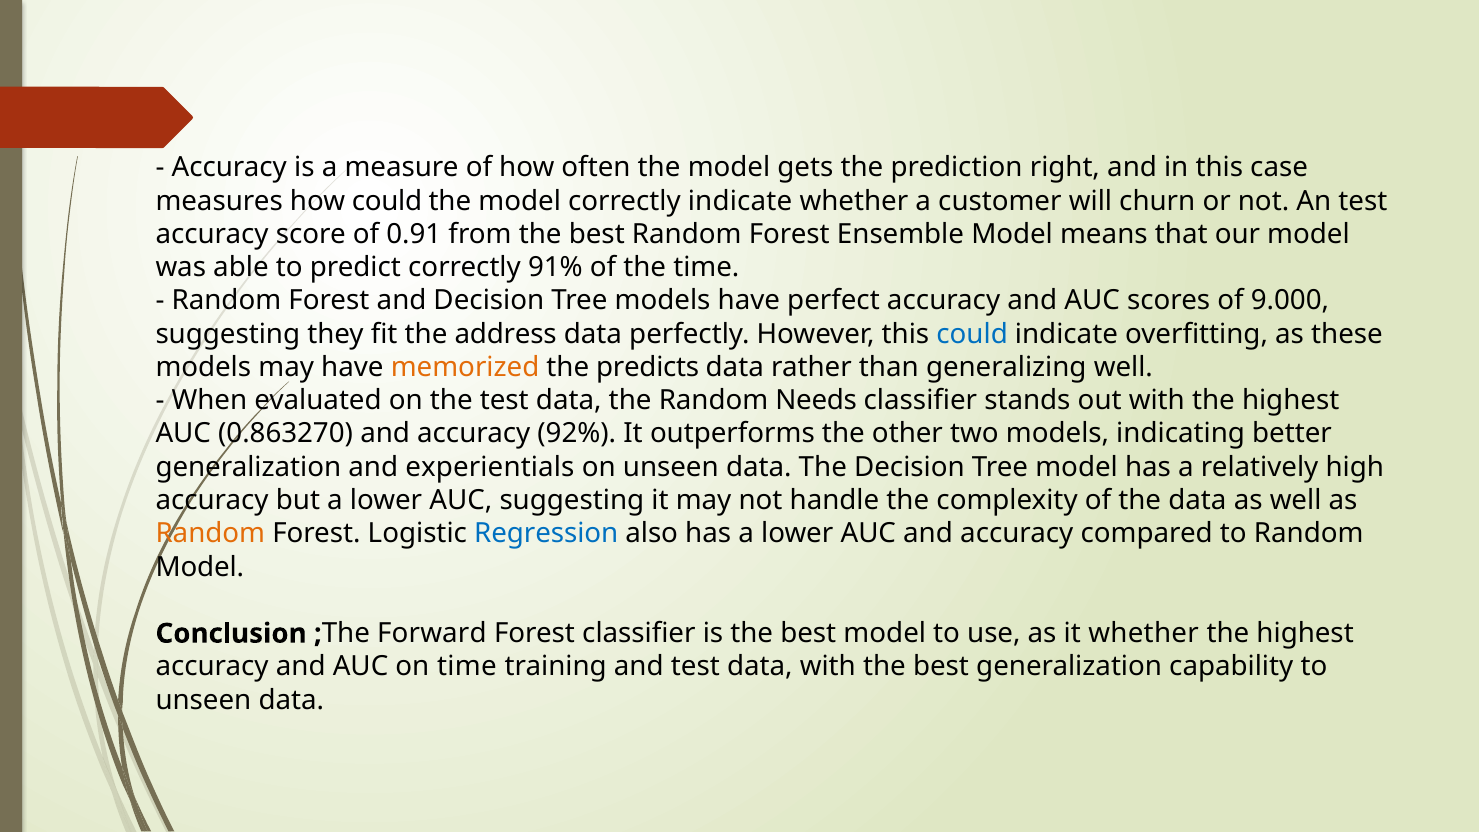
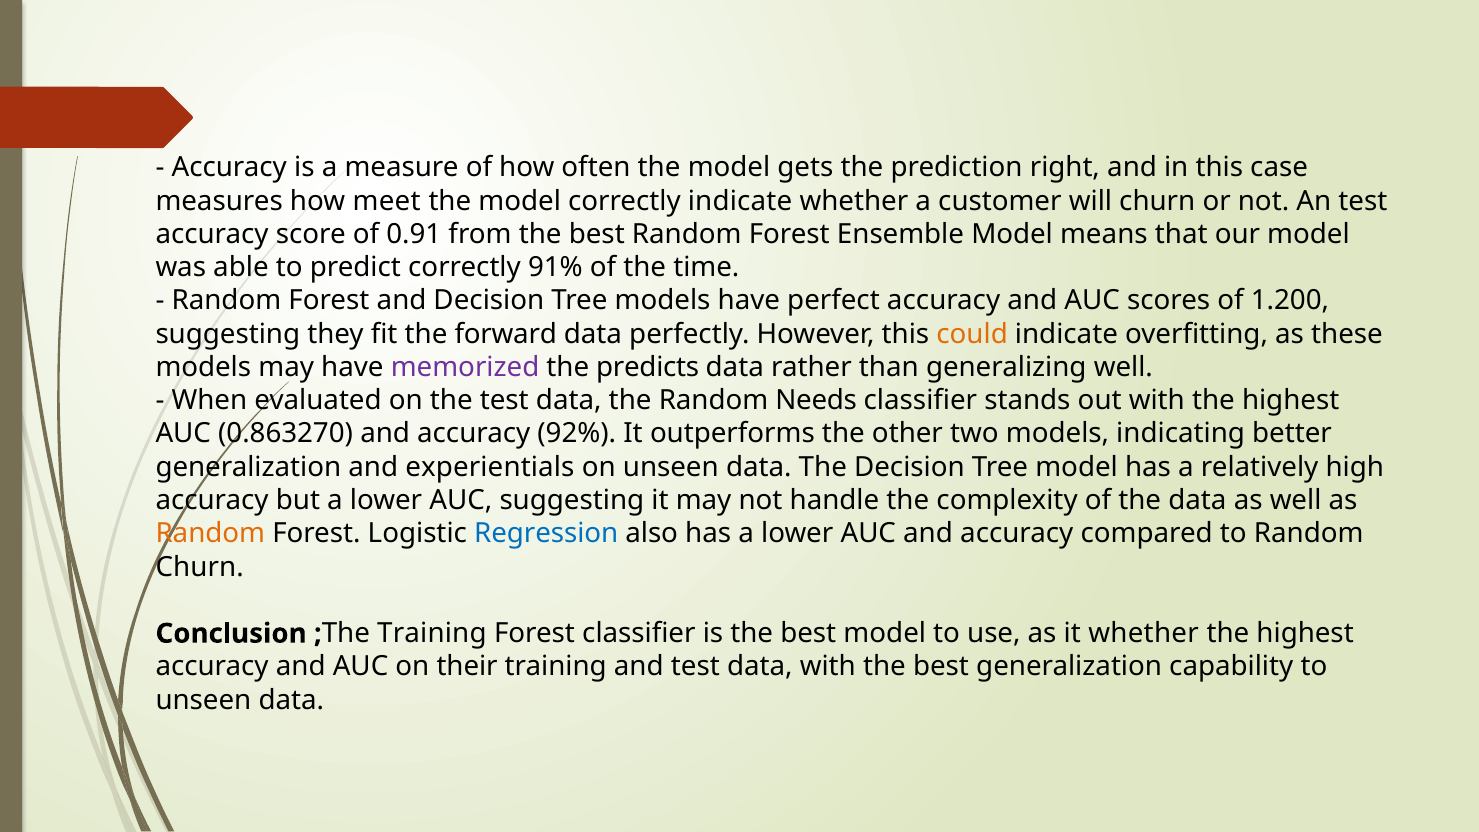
how could: could -> meet
9.000: 9.000 -> 1.200
address: address -> forward
could at (972, 334) colour: blue -> orange
memorized colour: orange -> purple
Model at (200, 567): Model -> Churn
The Forward: Forward -> Training
on time: time -> their
